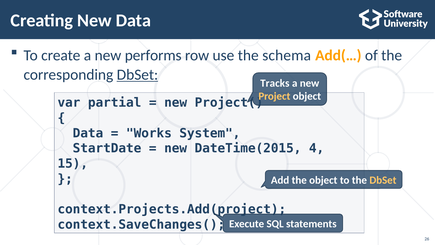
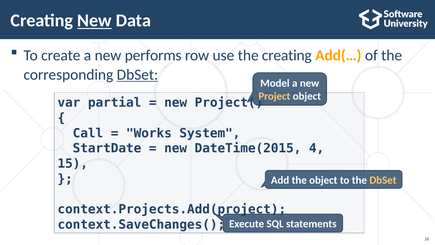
New at (95, 21) underline: none -> present
the schema: schema -> creating
Tracks: Tracks -> Model
Data at (88, 133): Data -> Call
